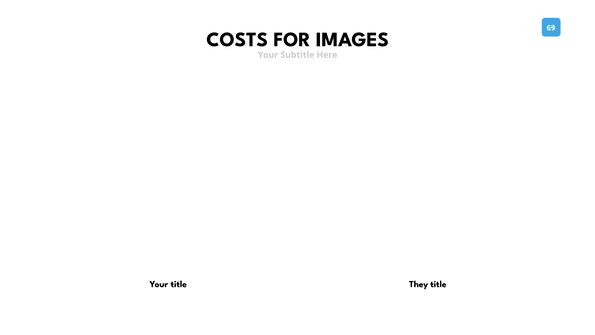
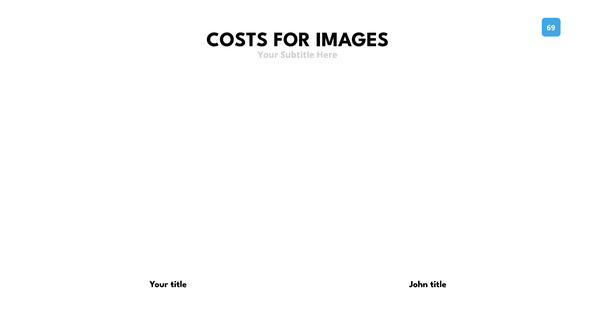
They: They -> John
